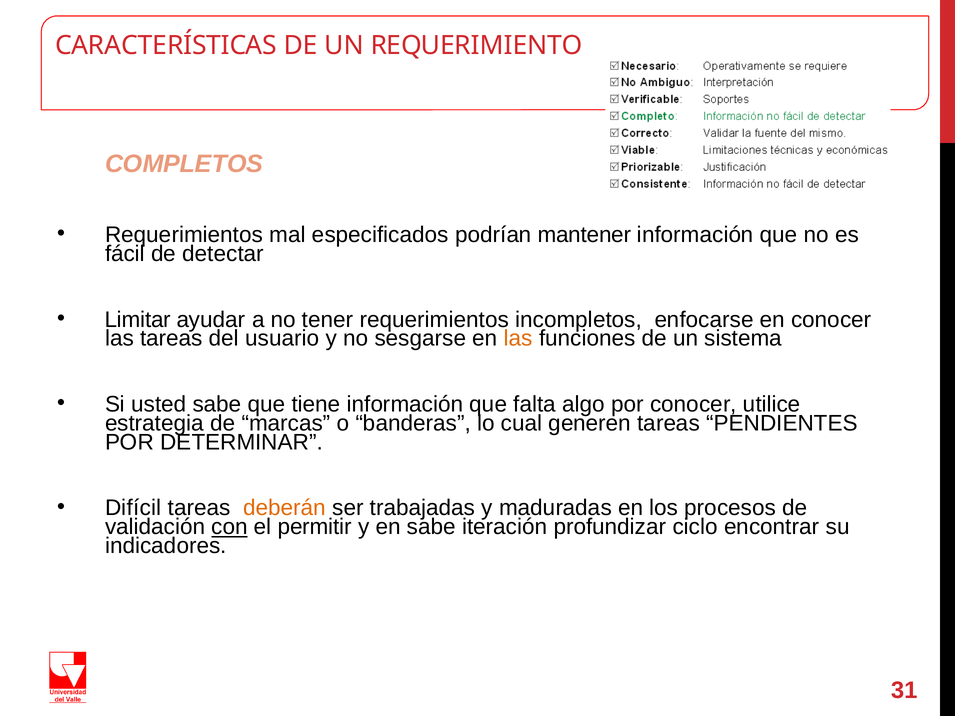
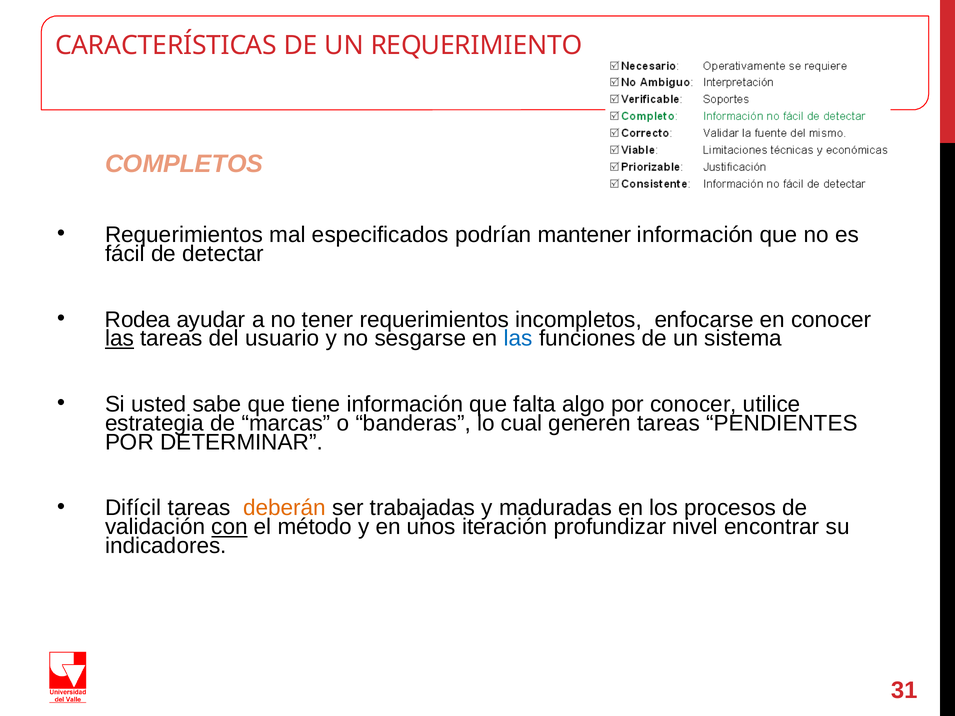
Limitar: Limitar -> Rodea
las at (119, 339) underline: none -> present
las at (518, 339) colour: orange -> blue
permitir: permitir -> método
en sabe: sabe -> unos
ciclo: ciclo -> nivel
